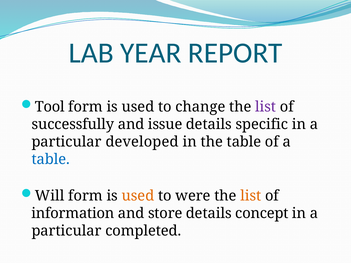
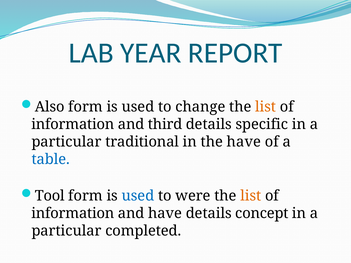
Tool: Tool -> Also
list at (266, 107) colour: purple -> orange
successfully at (73, 124): successfully -> information
issue: issue -> third
developed: developed -> traditional
the table: table -> have
Will: Will -> Tool
used at (138, 196) colour: orange -> blue
and store: store -> have
